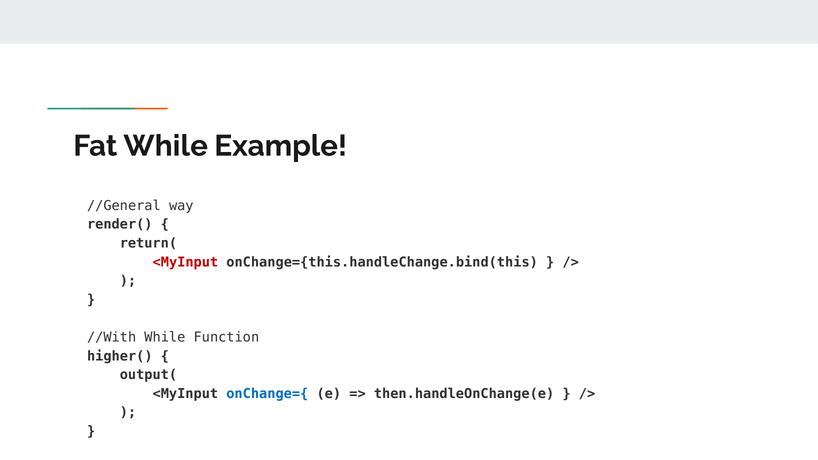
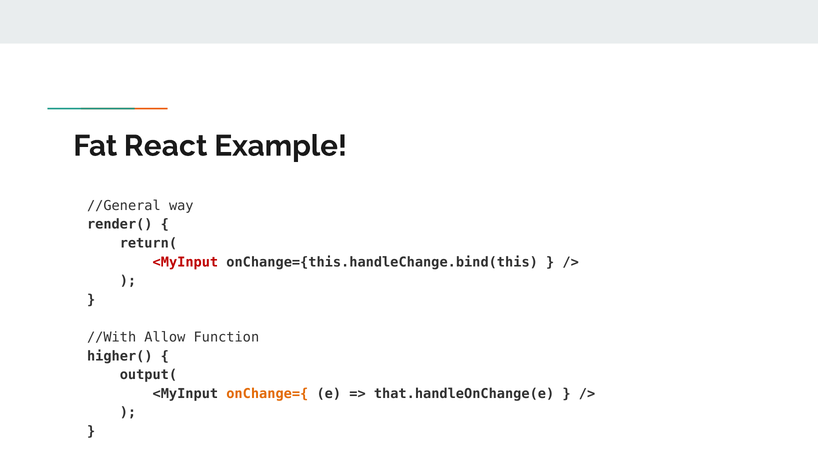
Fat While: While -> React
//With While: While -> Allow
onChange={ colour: blue -> orange
then.handleOnChange(e: then.handleOnChange(e -> that.handleOnChange(e
